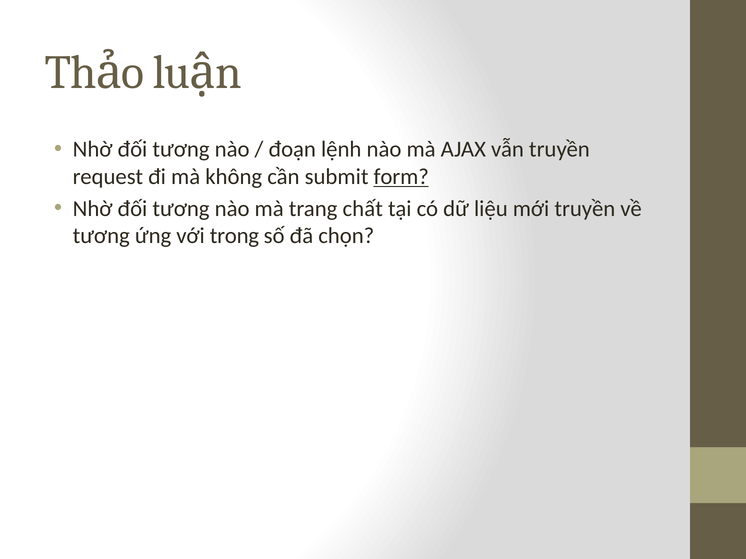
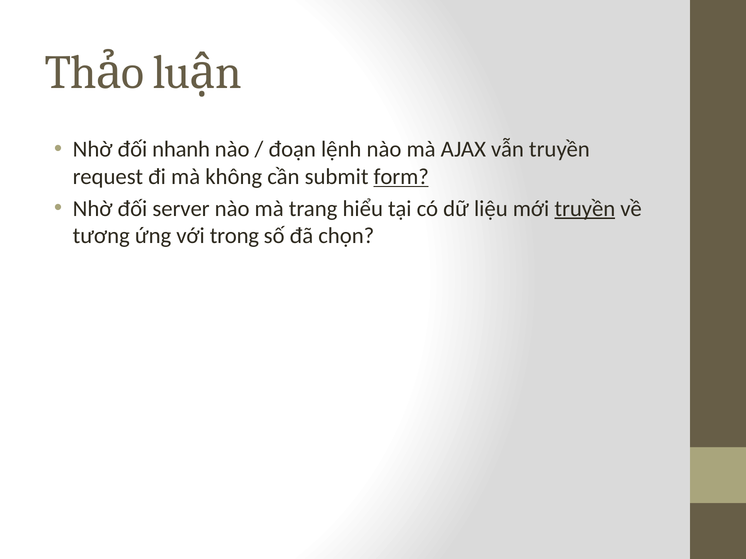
tương at (181, 150): tương -> nhanh
tương at (181, 209): tương -> server
chất: chất -> hiểu
truyền at (585, 209) underline: none -> present
